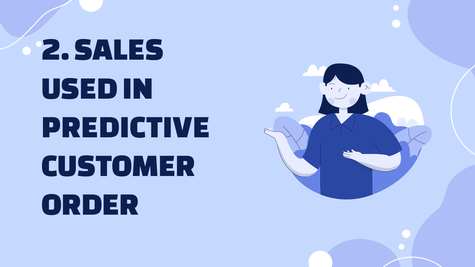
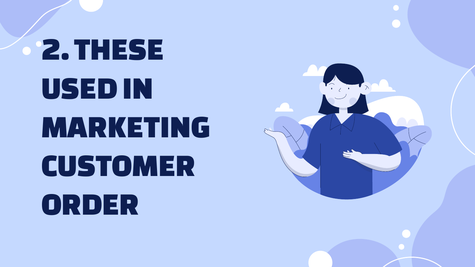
SALES: SALES -> THESE
PREDICTIVE: PREDICTIVE -> MARKETING
